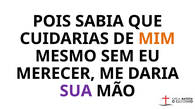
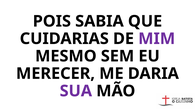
MIM colour: orange -> purple
